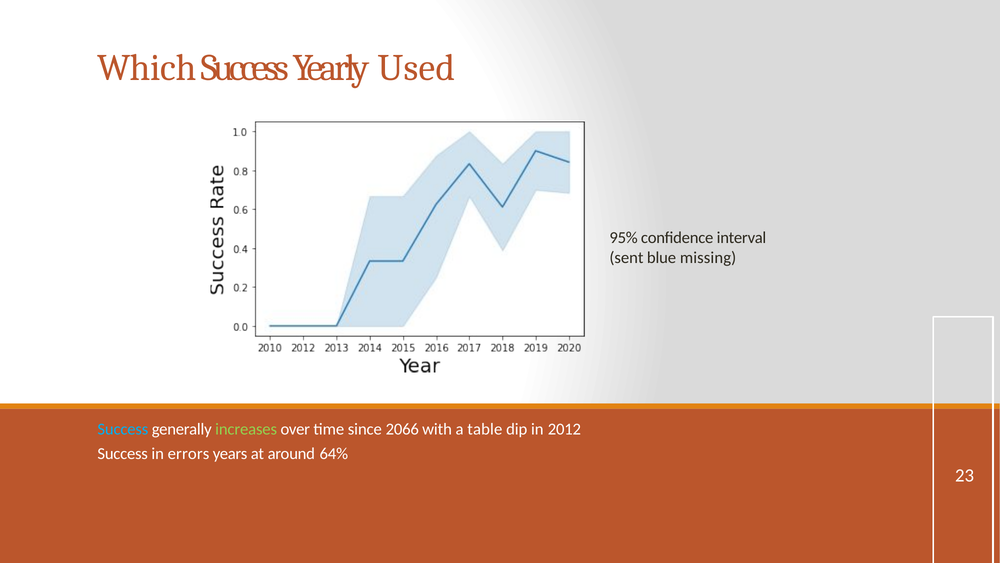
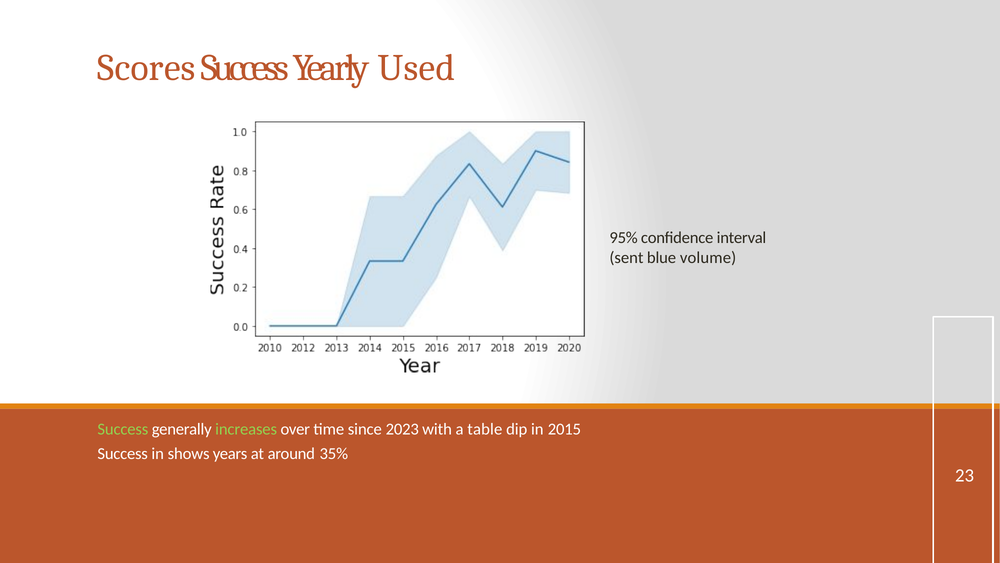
Which: Which -> Scores
missing: missing -> volume
Success at (123, 429) colour: light blue -> light green
2066: 2066 -> 2023
2012: 2012 -> 2015
errors: errors -> shows
64%: 64% -> 35%
